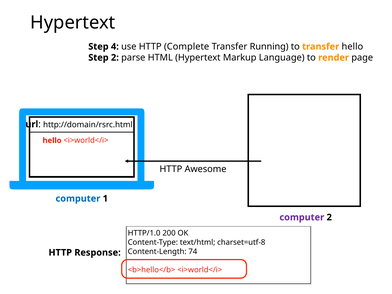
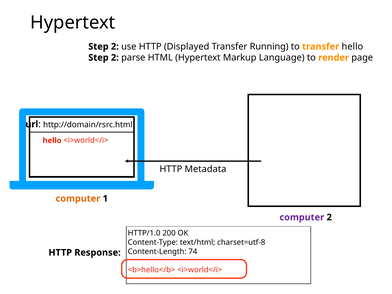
4 at (115, 47): 4 -> 2
Complete: Complete -> Displayed
Awesome: Awesome -> Metadata
computer at (78, 199) colour: blue -> orange
